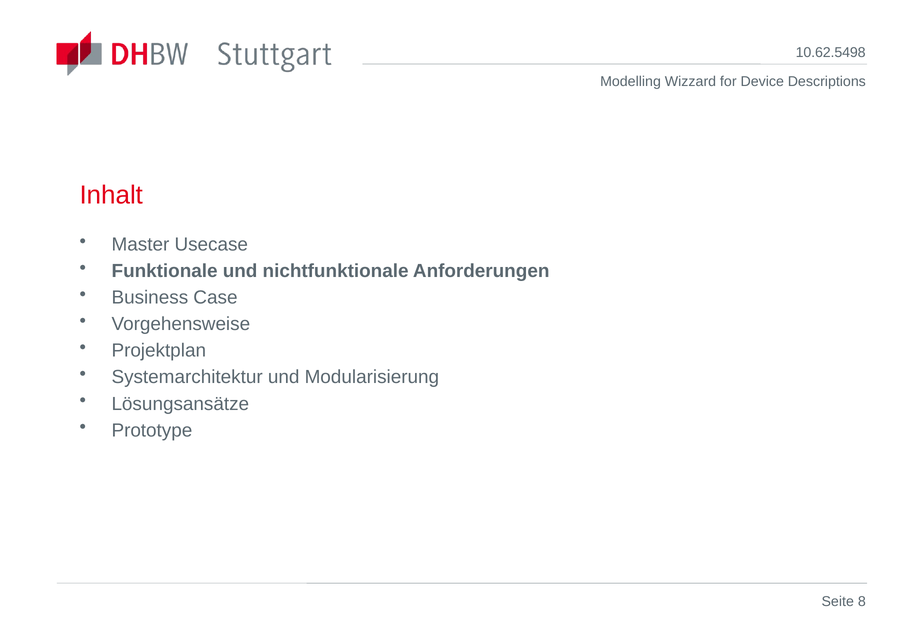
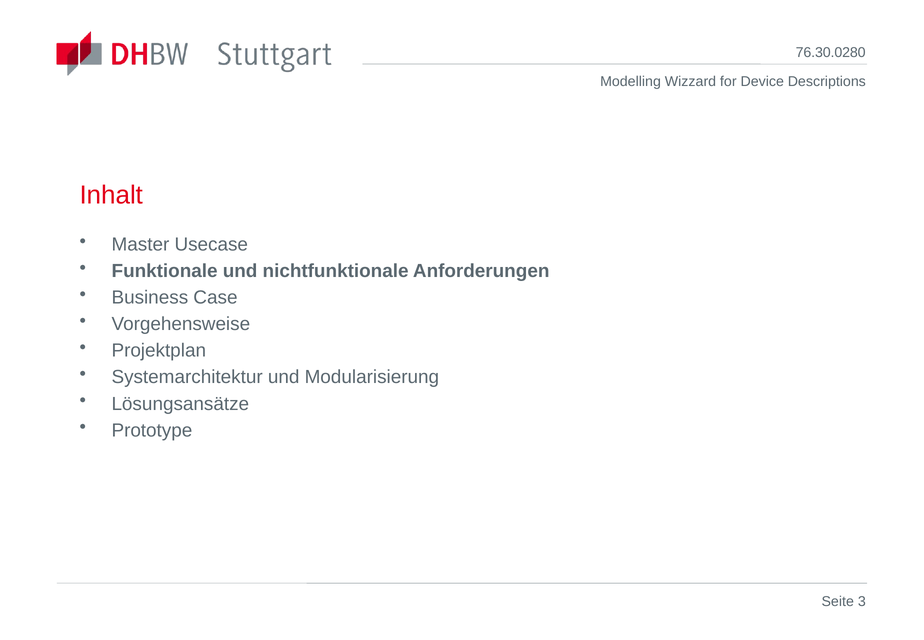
10.62.5498: 10.62.5498 -> 76.30.0280
8: 8 -> 3
